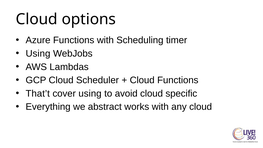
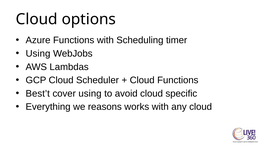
That’t: That’t -> Best’t
abstract: abstract -> reasons
